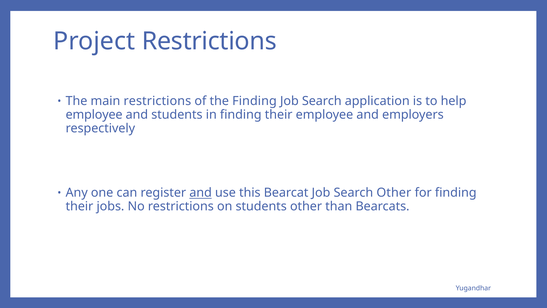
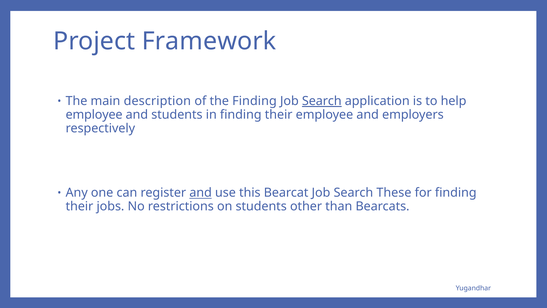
Project Restrictions: Restrictions -> Framework
main restrictions: restrictions -> description
Search at (322, 101) underline: none -> present
Search Other: Other -> These
